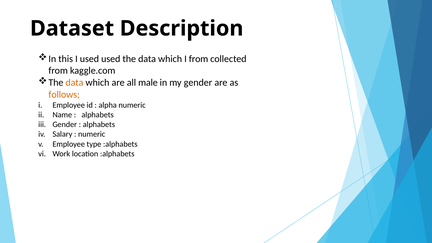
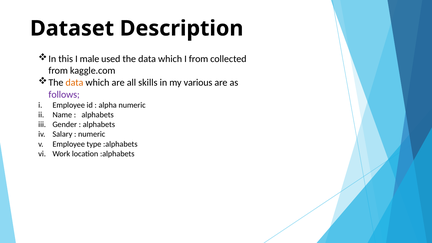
I used: used -> male
male: male -> skills
my gender: gender -> various
follows colour: orange -> purple
